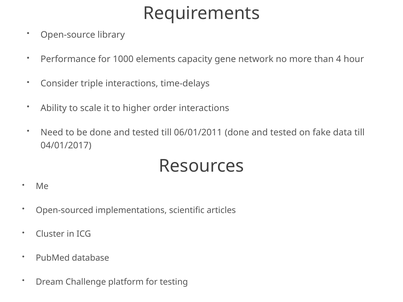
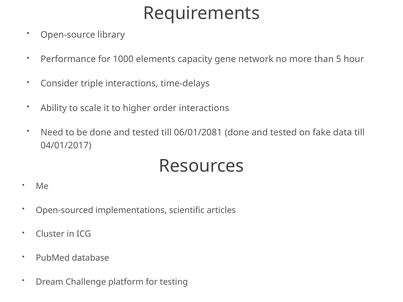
4: 4 -> 5
06/01/2011: 06/01/2011 -> 06/01/2081
